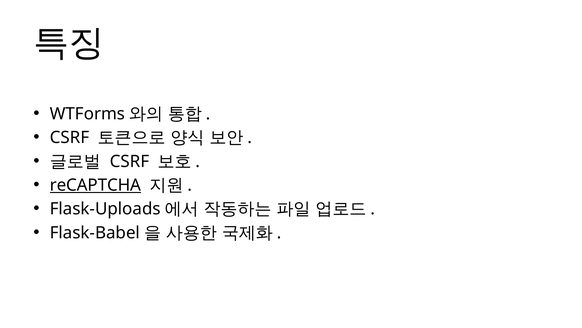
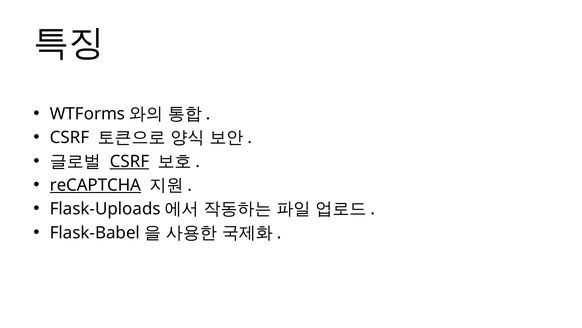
CSRF at (129, 161) underline: none -> present
